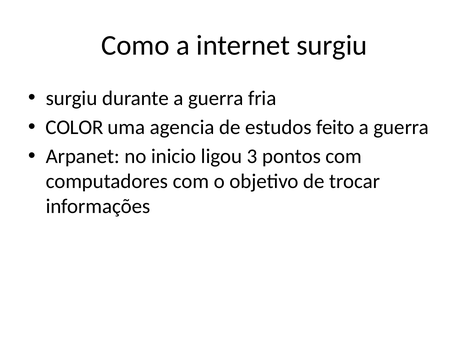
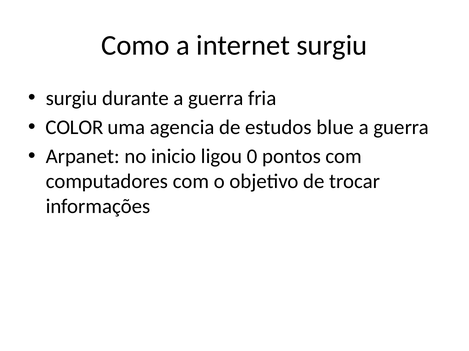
feito: feito -> blue
3: 3 -> 0
